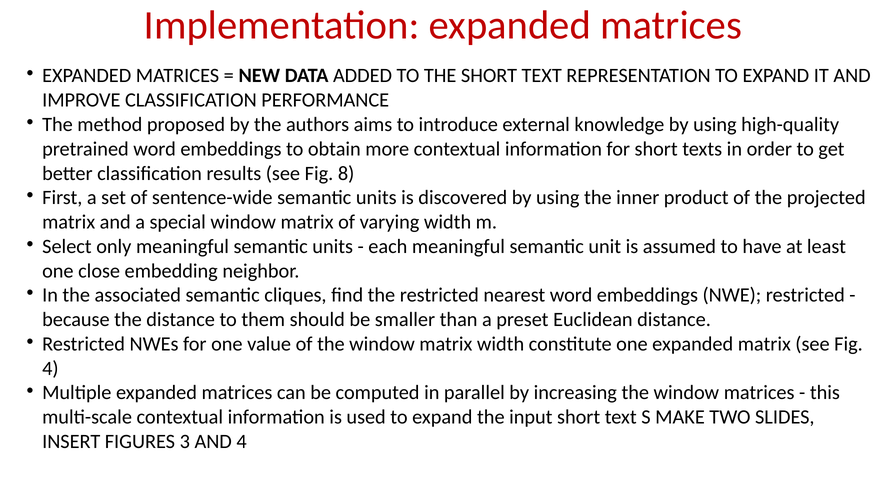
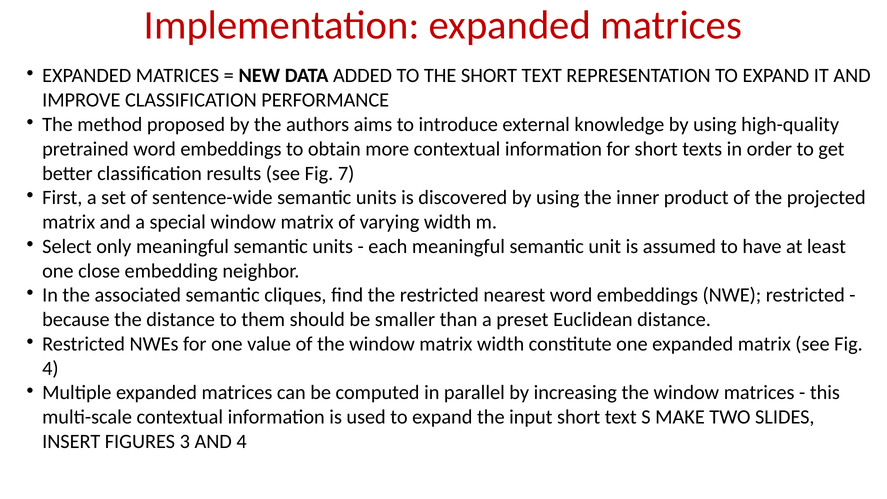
8: 8 -> 7
